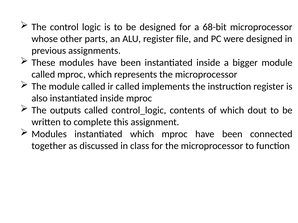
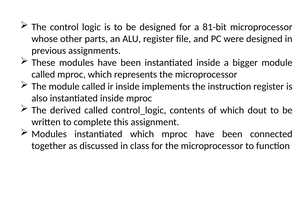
68-bit: 68-bit -> 81-bit
ir called: called -> inside
outputs: outputs -> derived
